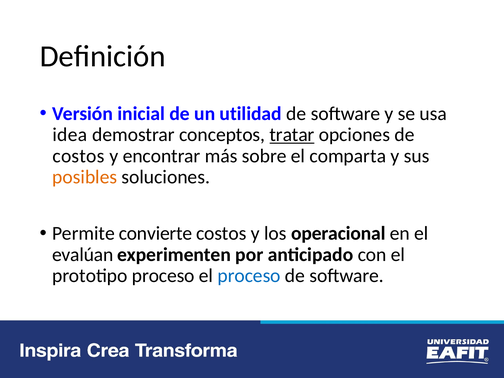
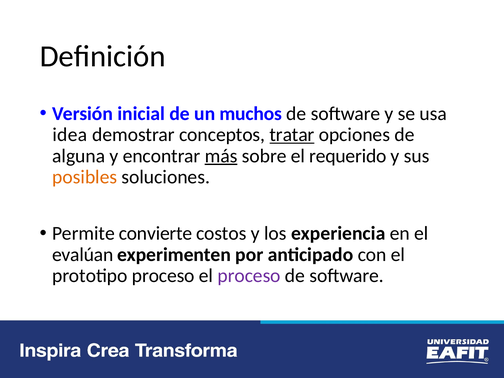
utilidad: utilidad -> muchos
costos at (79, 156): costos -> alguna
más underline: none -> present
comparta: comparta -> requerido
operacional: operacional -> experiencia
proceso at (249, 276) colour: blue -> purple
